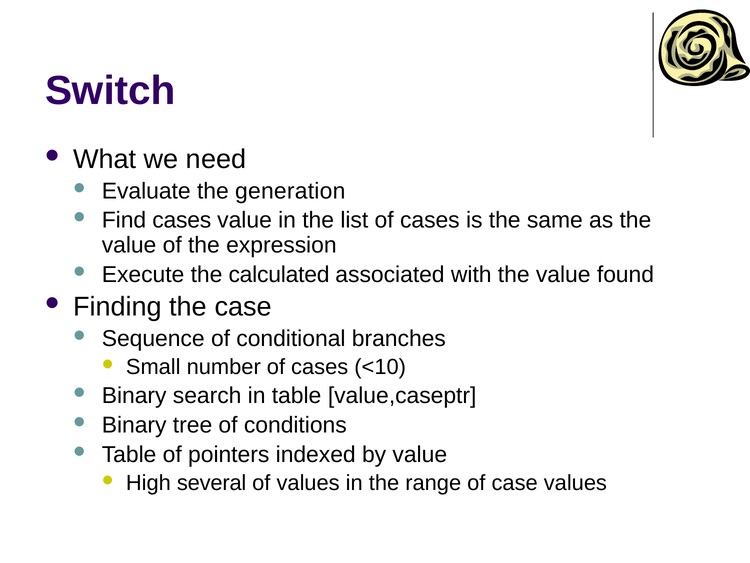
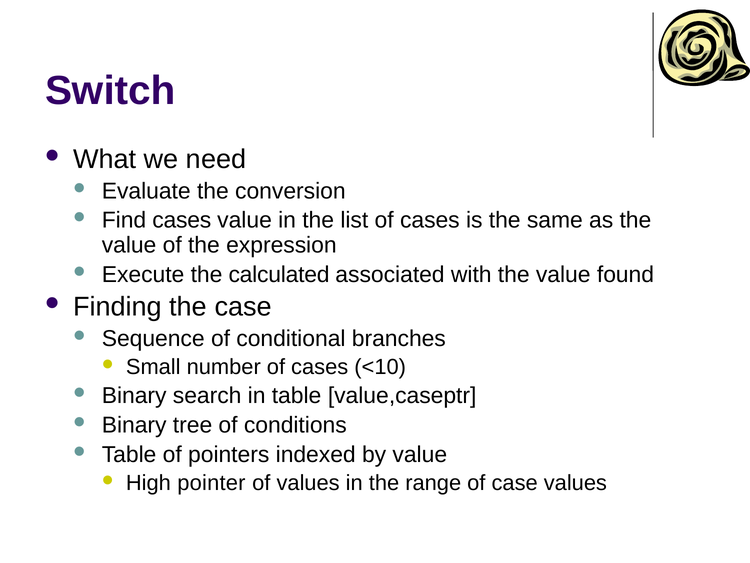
generation: generation -> conversion
several: several -> pointer
